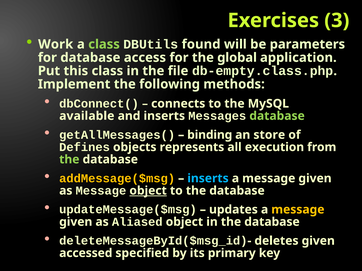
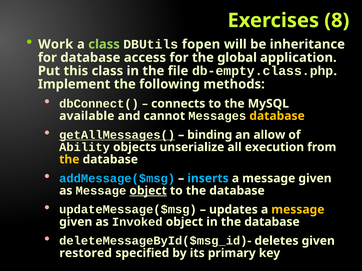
3: 3 -> 8
found: found -> fopen
parameters: parameters -> inheritance
and inserts: inserts -> cannot
database at (277, 116) colour: light green -> yellow
getAllMessages( underline: none -> present
store: store -> allow
Defines: Defines -> Ability
represents: represents -> unserialize
the at (69, 160) colour: light green -> yellow
addMessage($msg colour: yellow -> light blue
Aliased: Aliased -> Invoked
accessed: accessed -> restored
